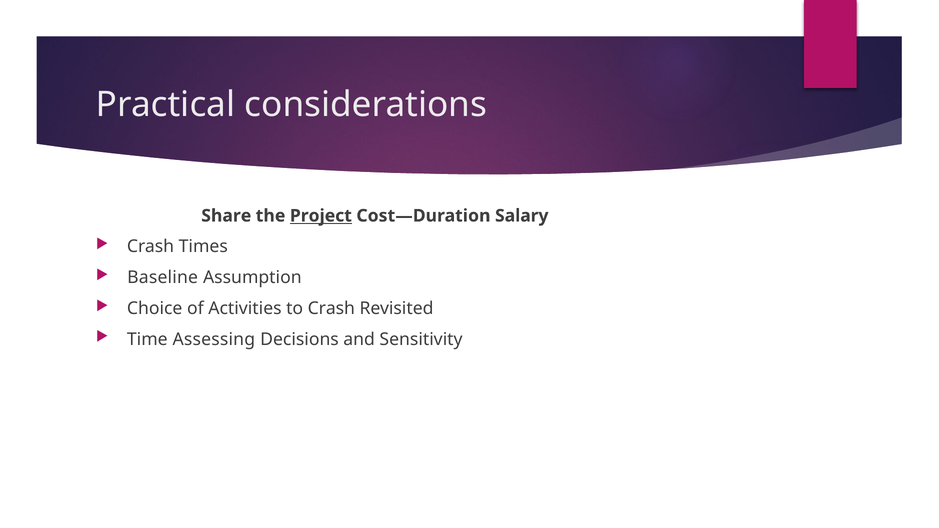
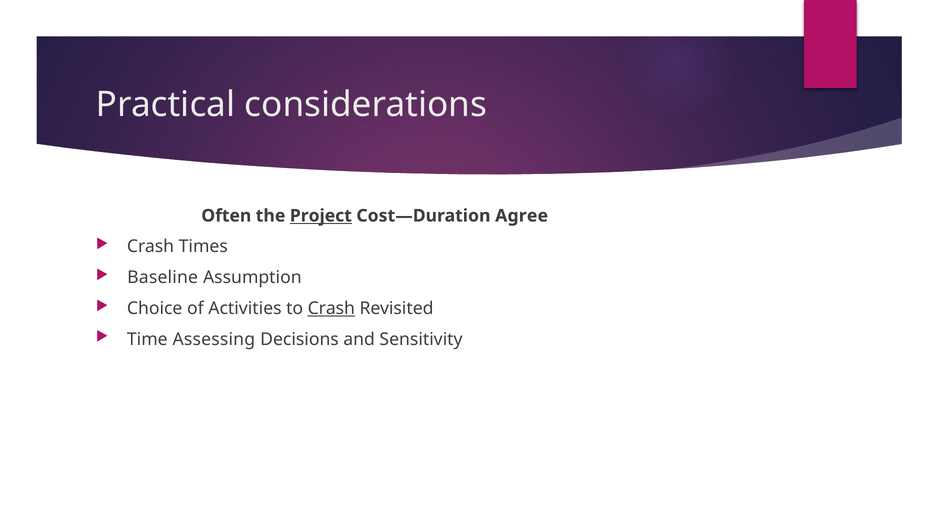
Share: Share -> Often
Salary: Salary -> Agree
Crash at (331, 309) underline: none -> present
